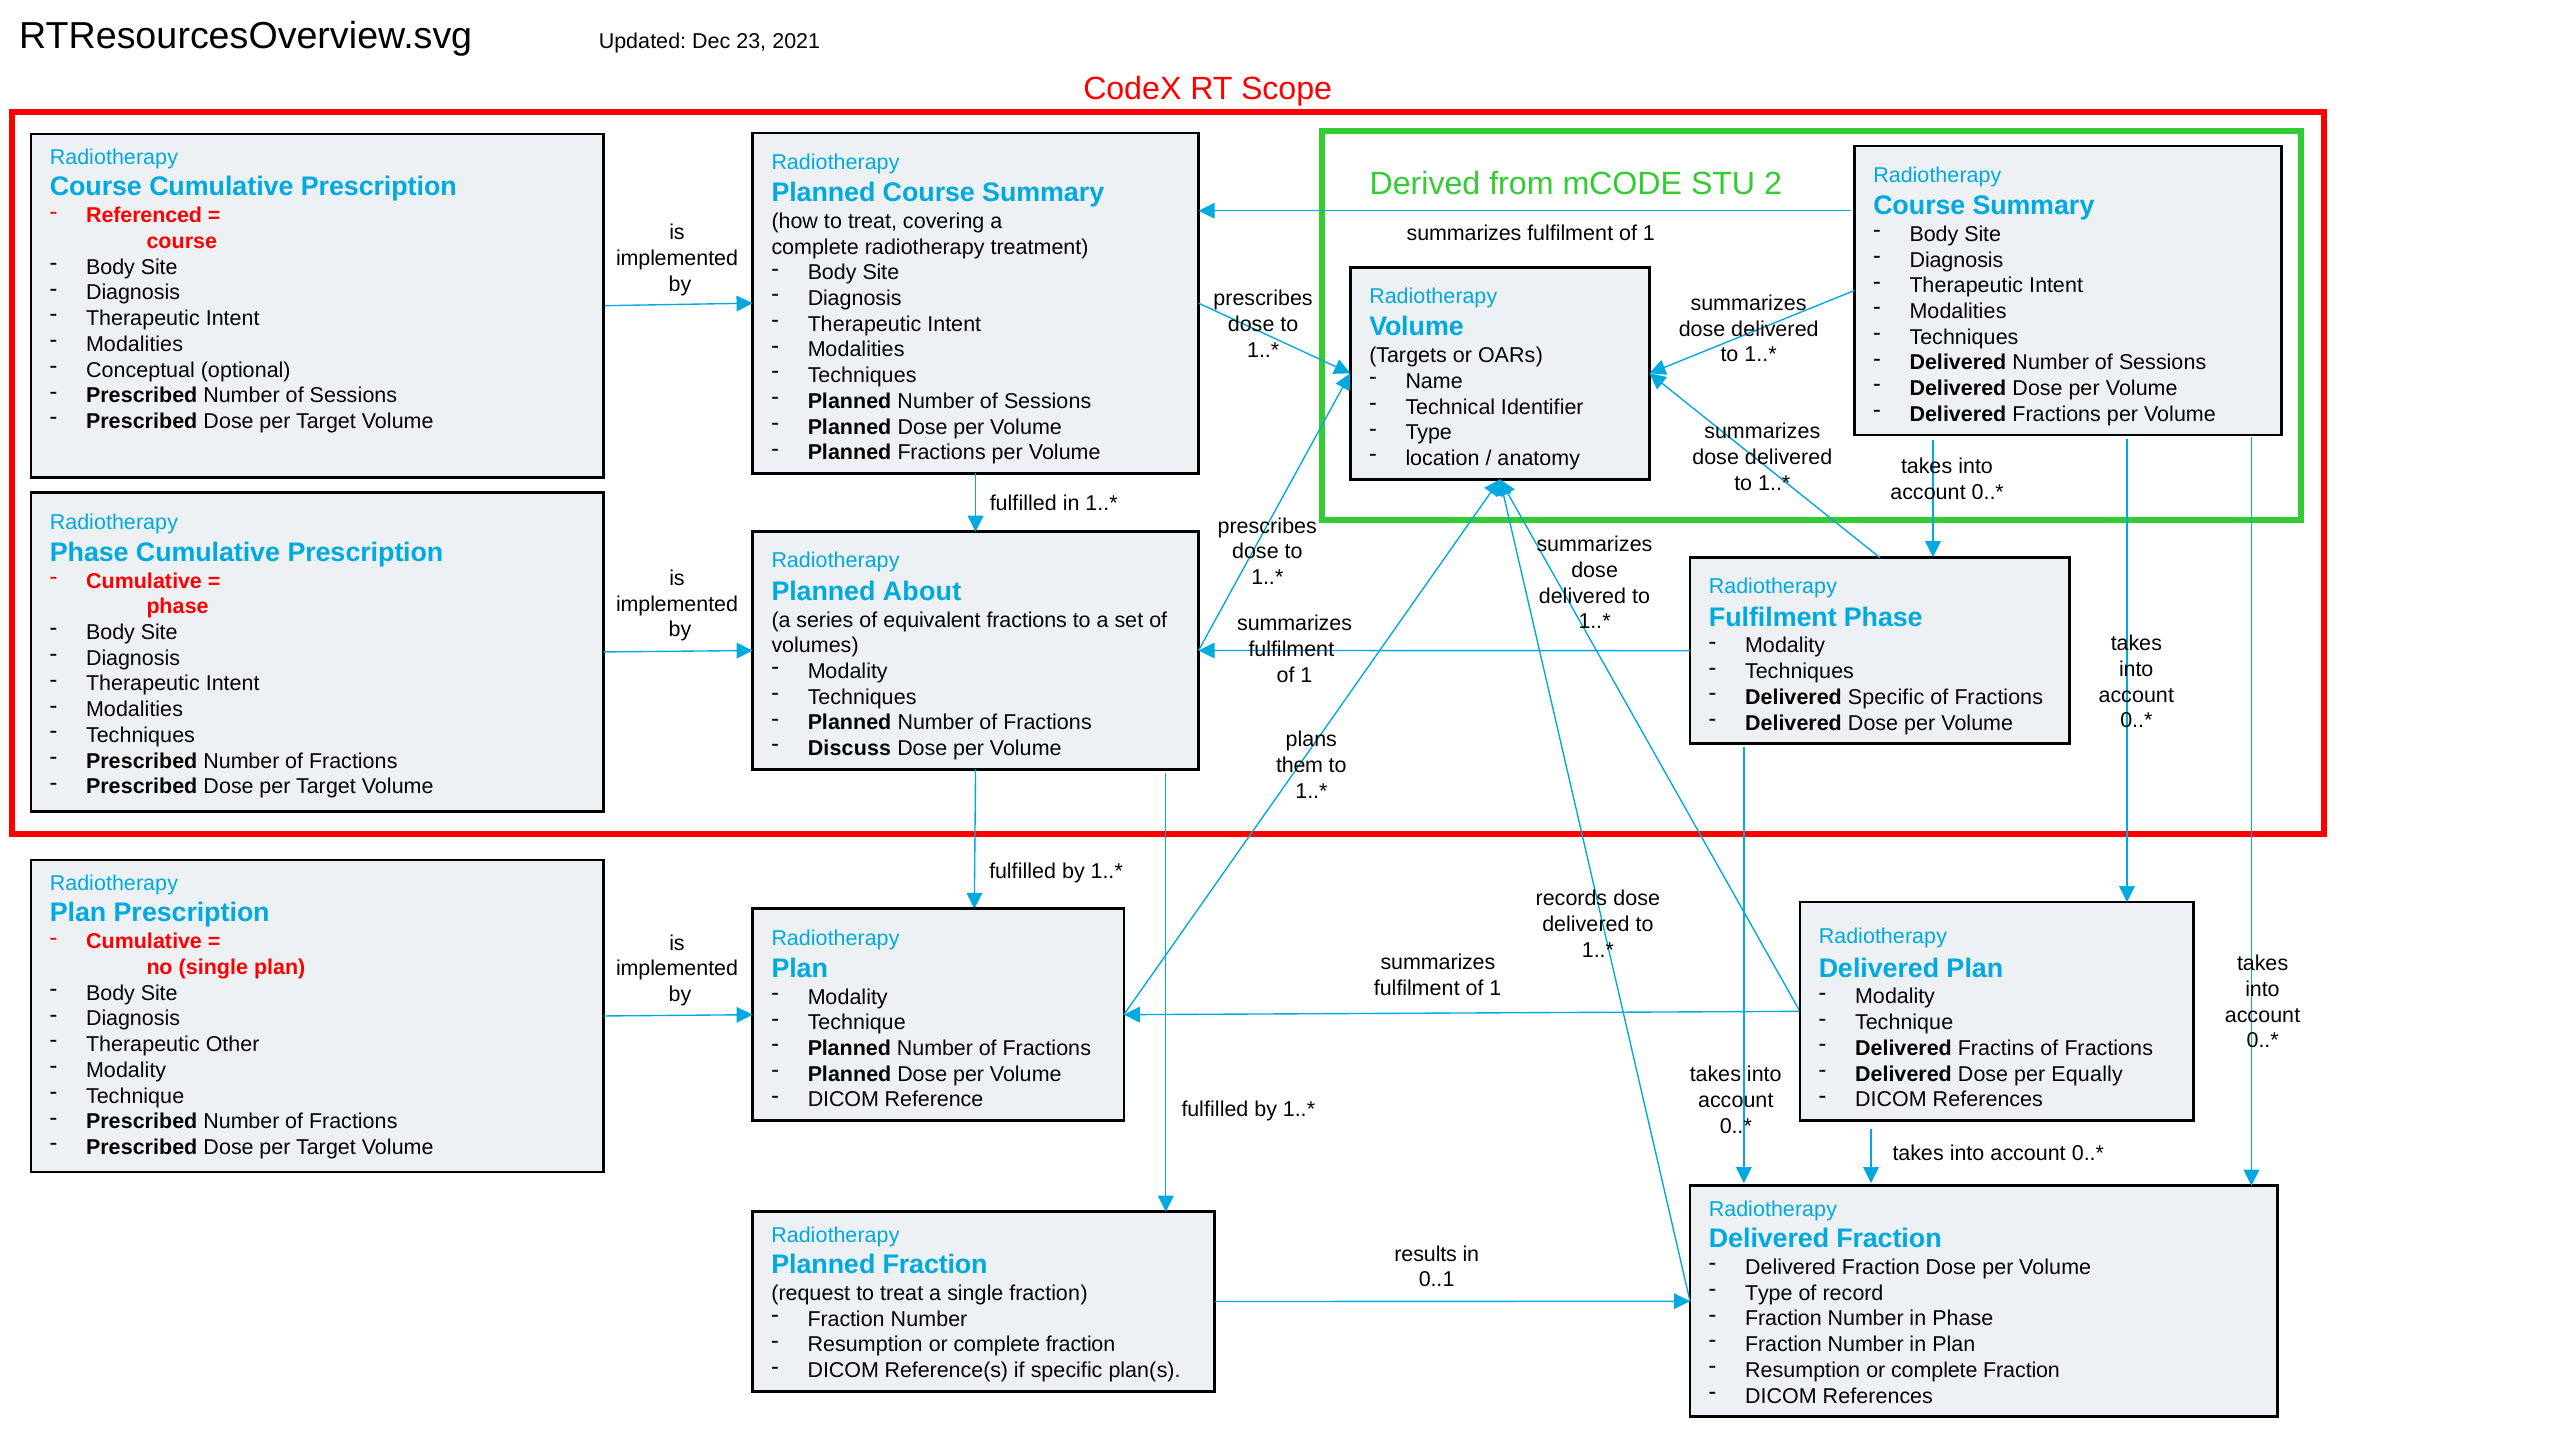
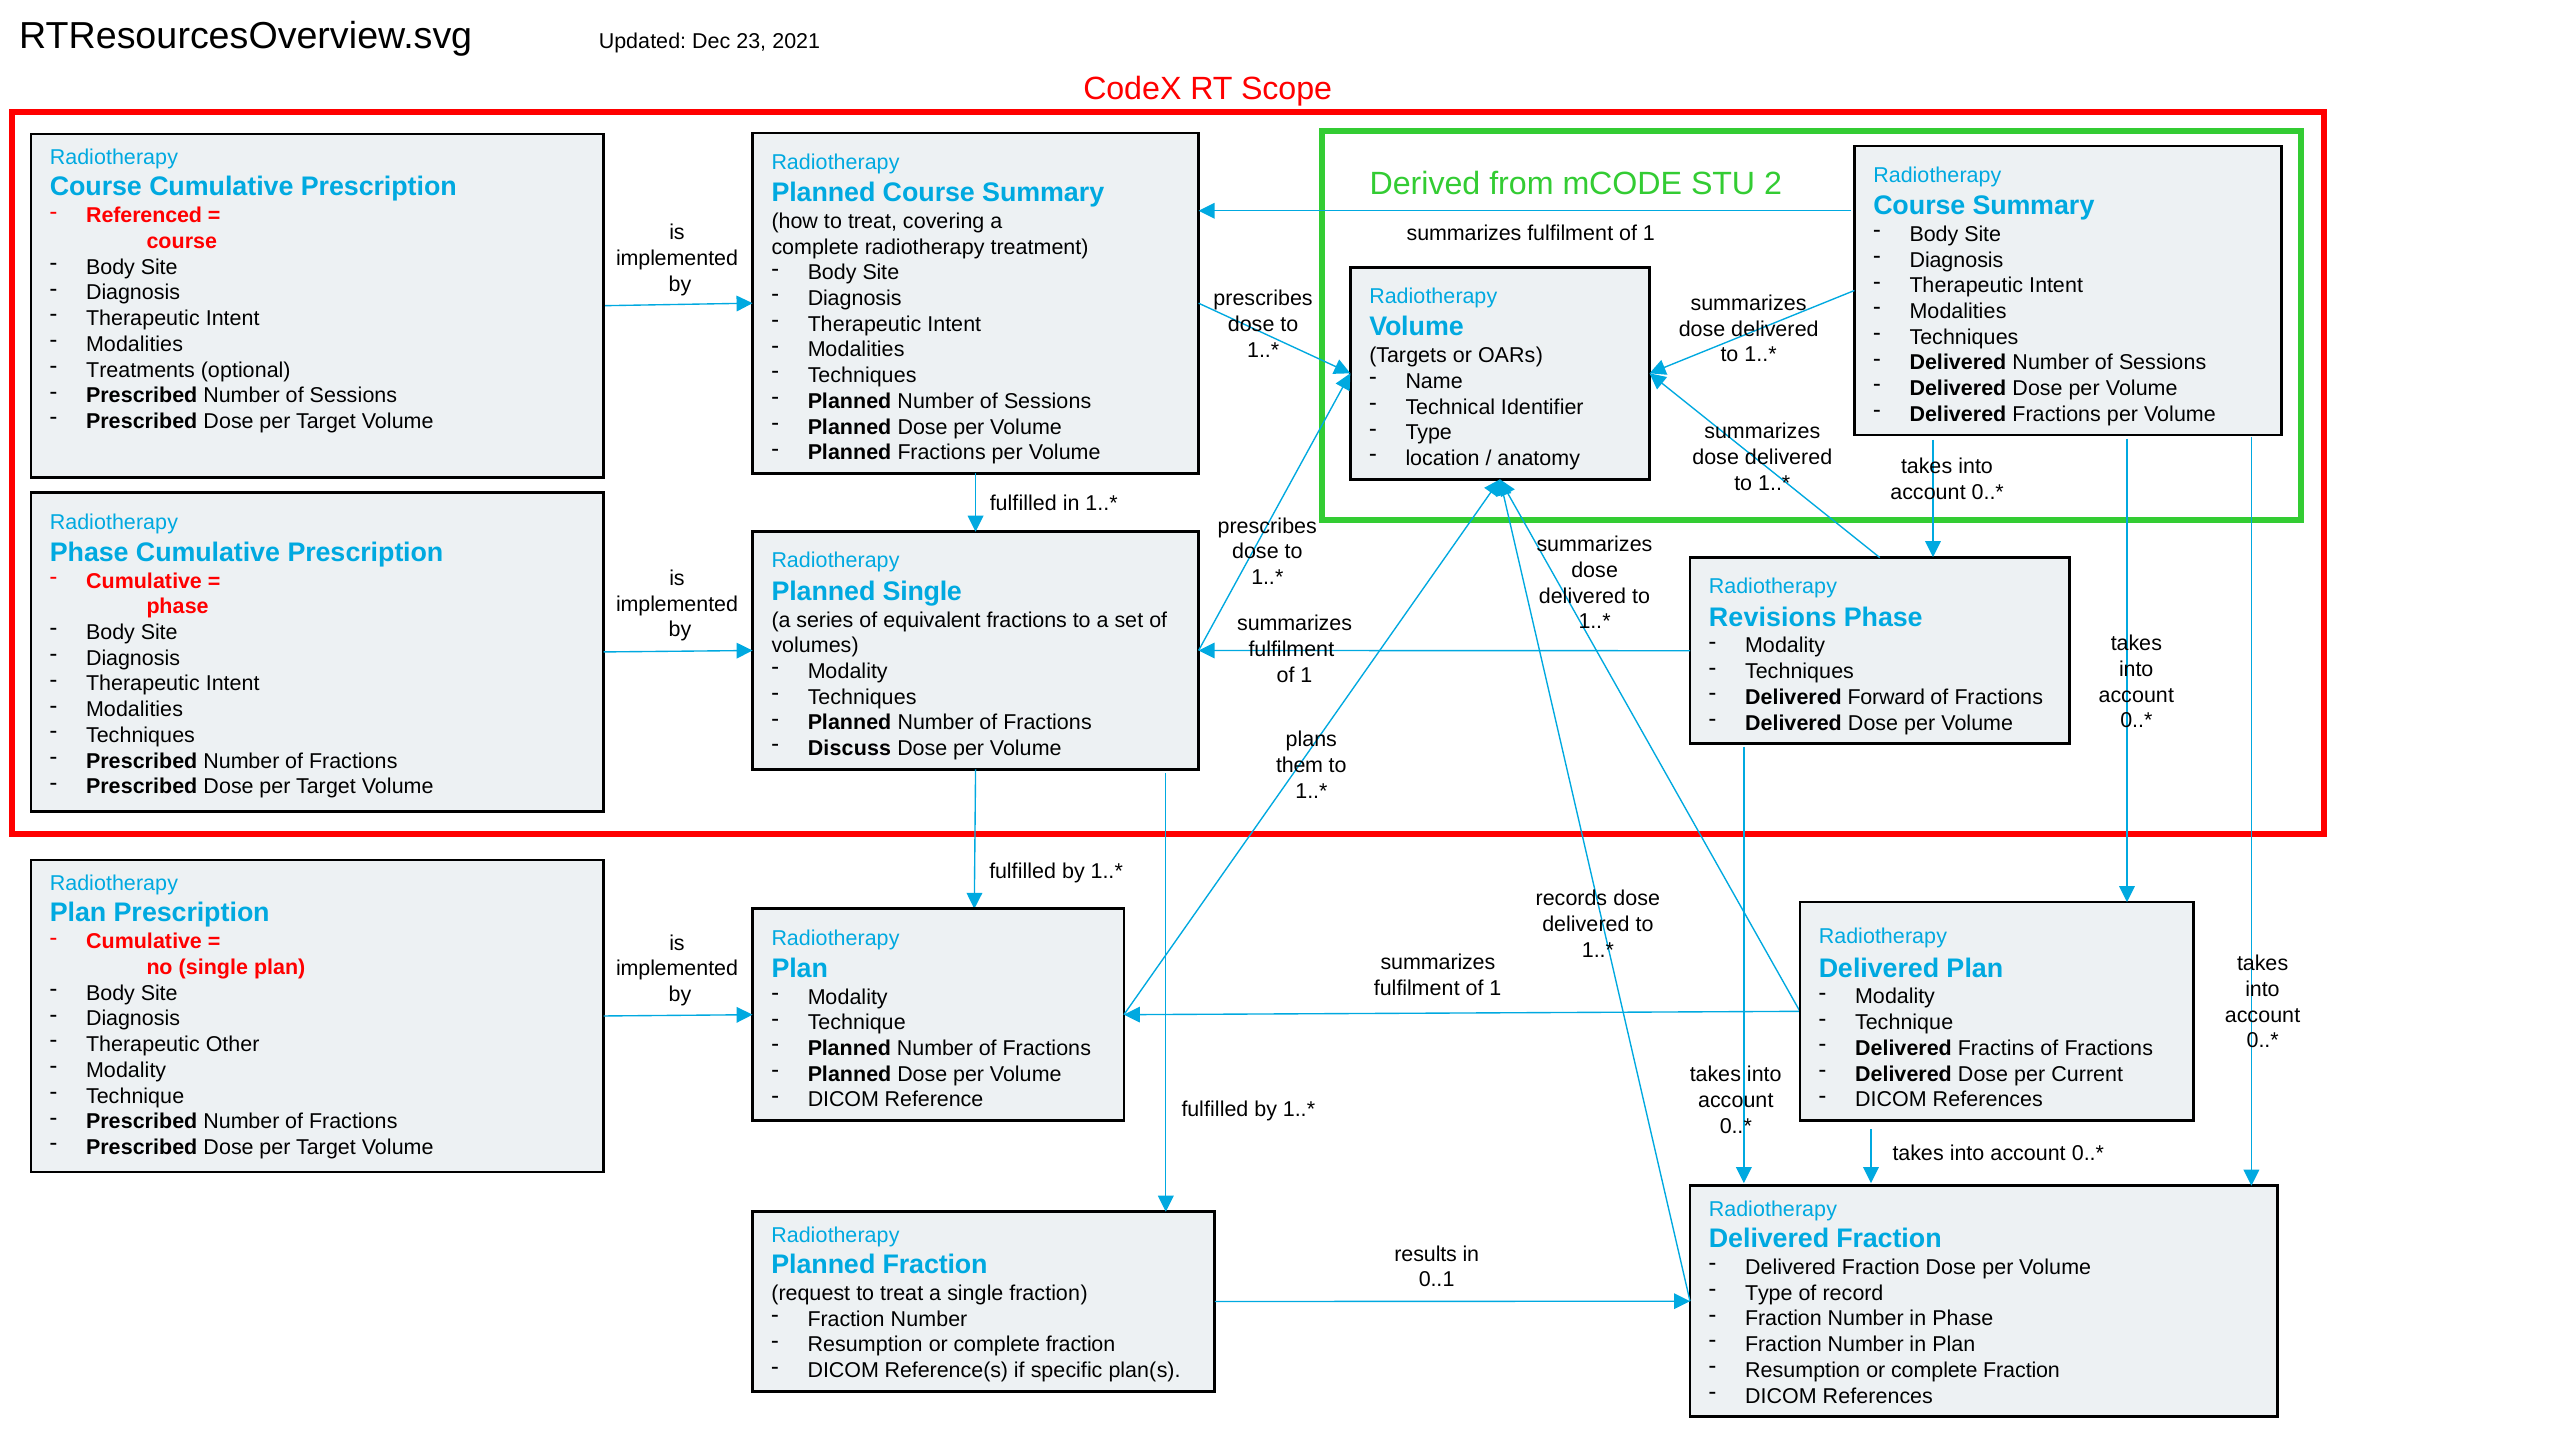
Conceptual: Conceptual -> Treatments
Planned About: About -> Single
Fulfilment at (1773, 617): Fulfilment -> Revisions
Delivered Specific: Specific -> Forward
Equally: Equally -> Current
